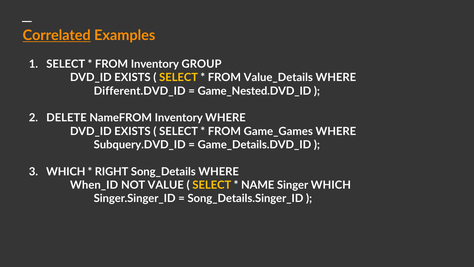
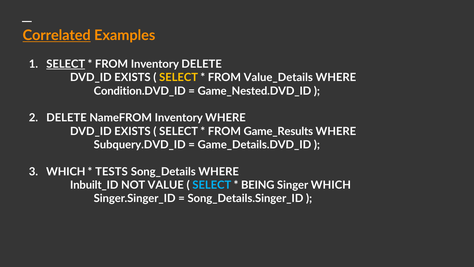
SELECT at (66, 64) underline: none -> present
Inventory GROUP: GROUP -> DELETE
Different.DVD_ID: Different.DVD_ID -> Condition.DVD_ID
Game_Games: Game_Games -> Game_Results
RIGHT: RIGHT -> TESTS
When_ID: When_ID -> Inbuilt_ID
SELECT at (212, 185) colour: yellow -> light blue
NAME: NAME -> BEING
